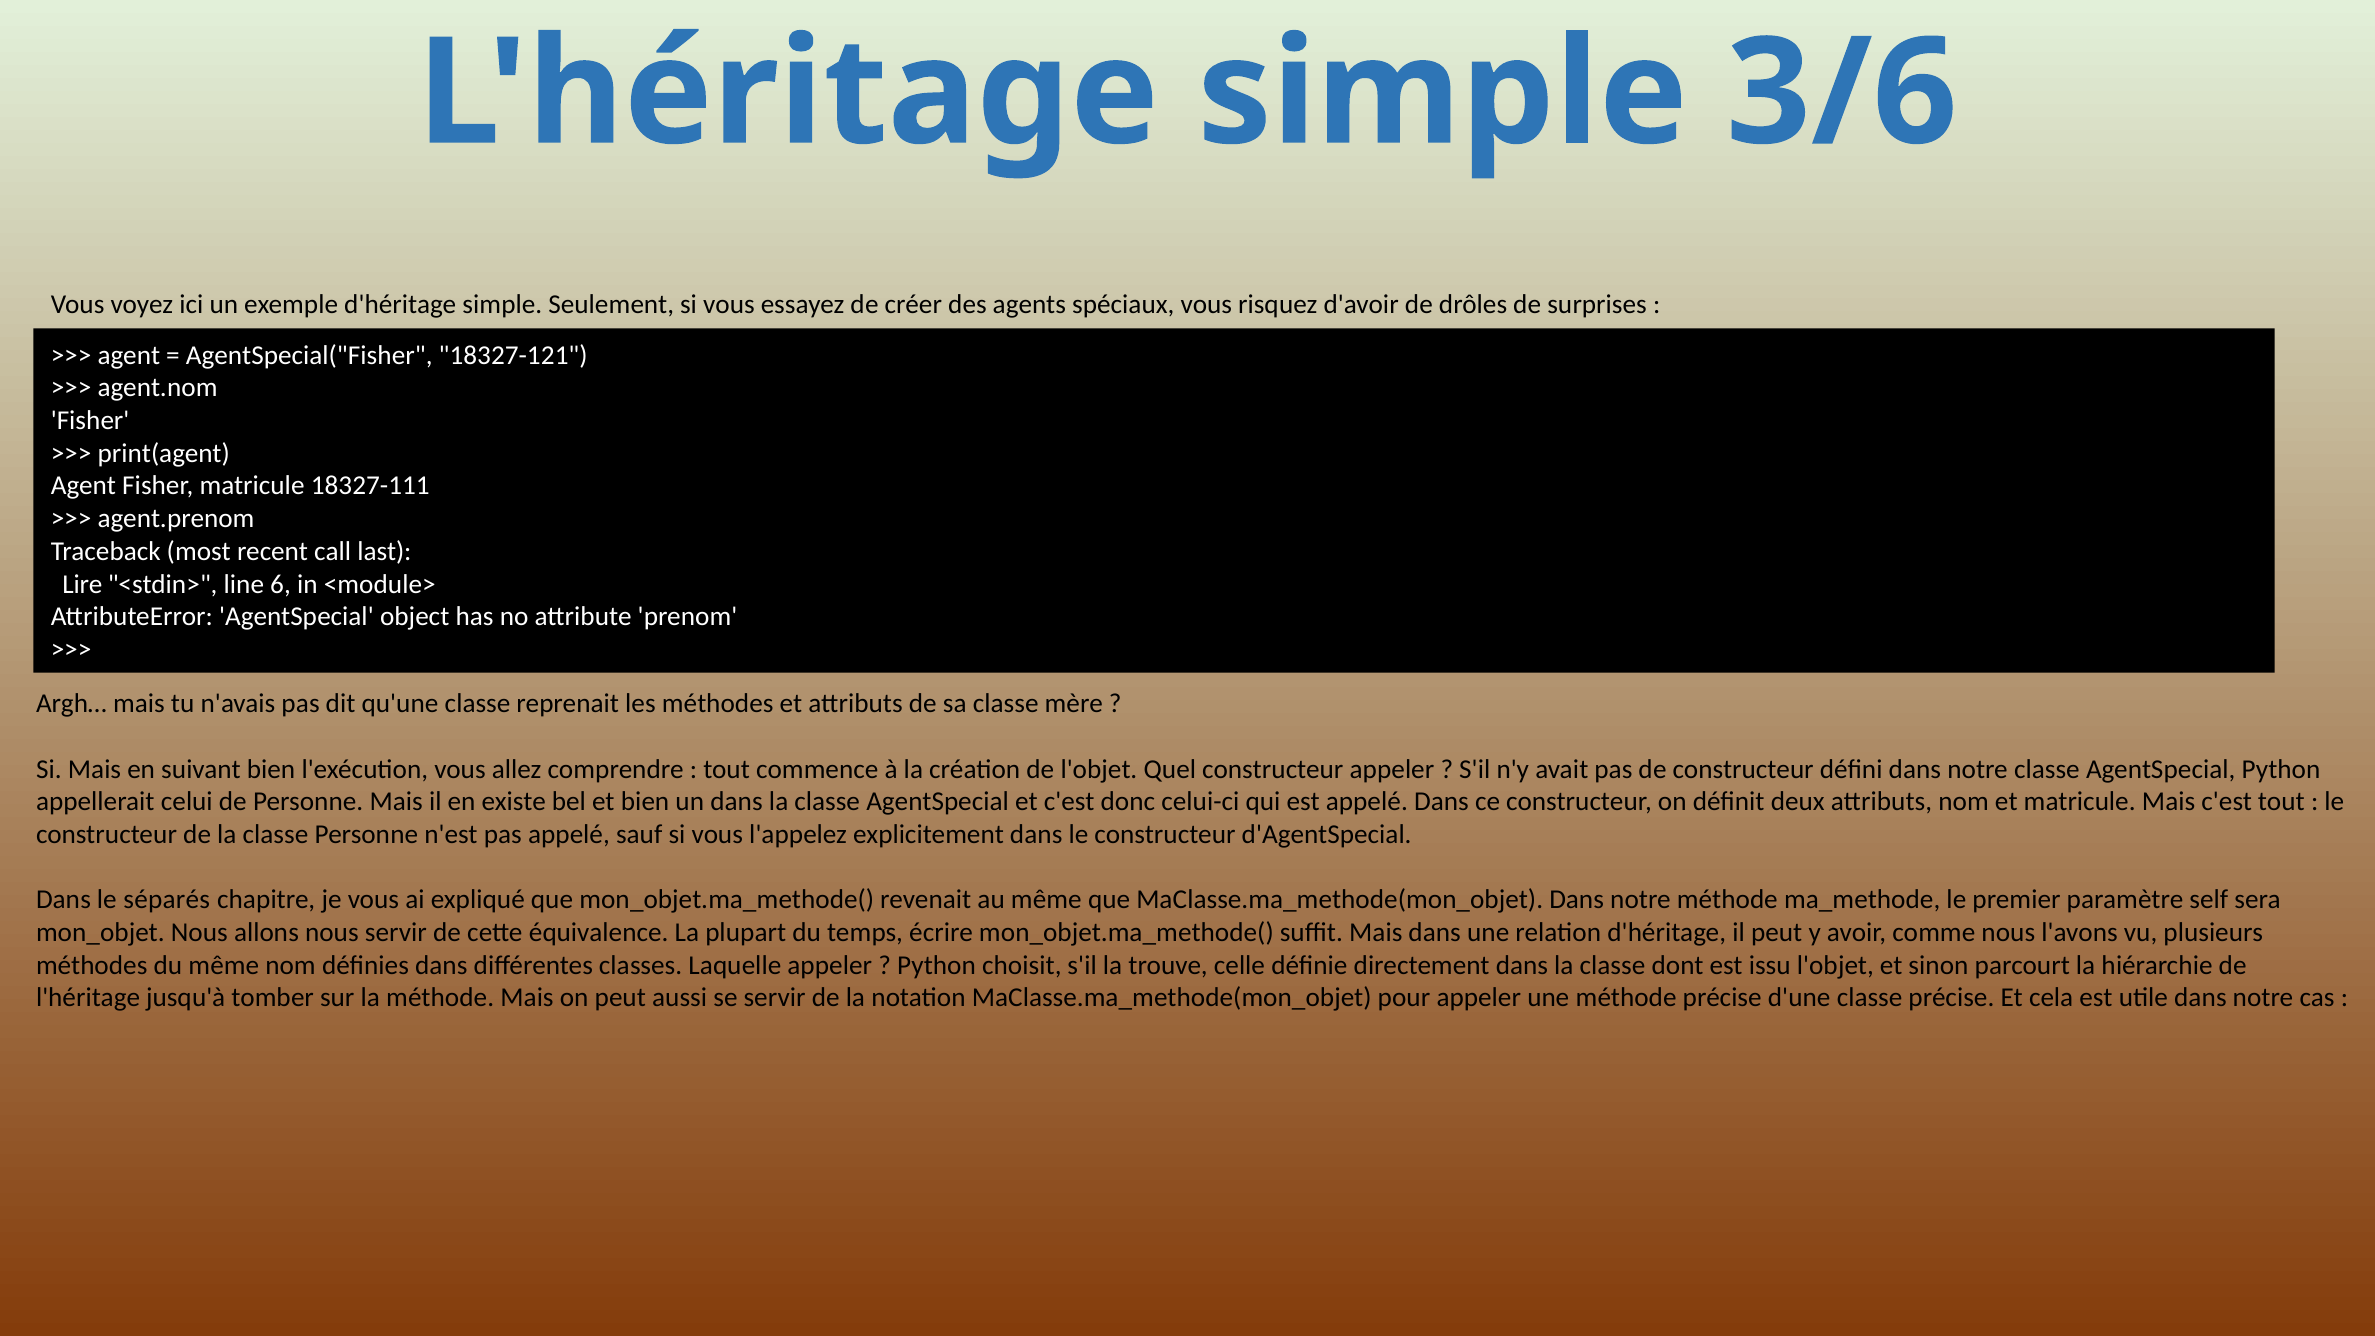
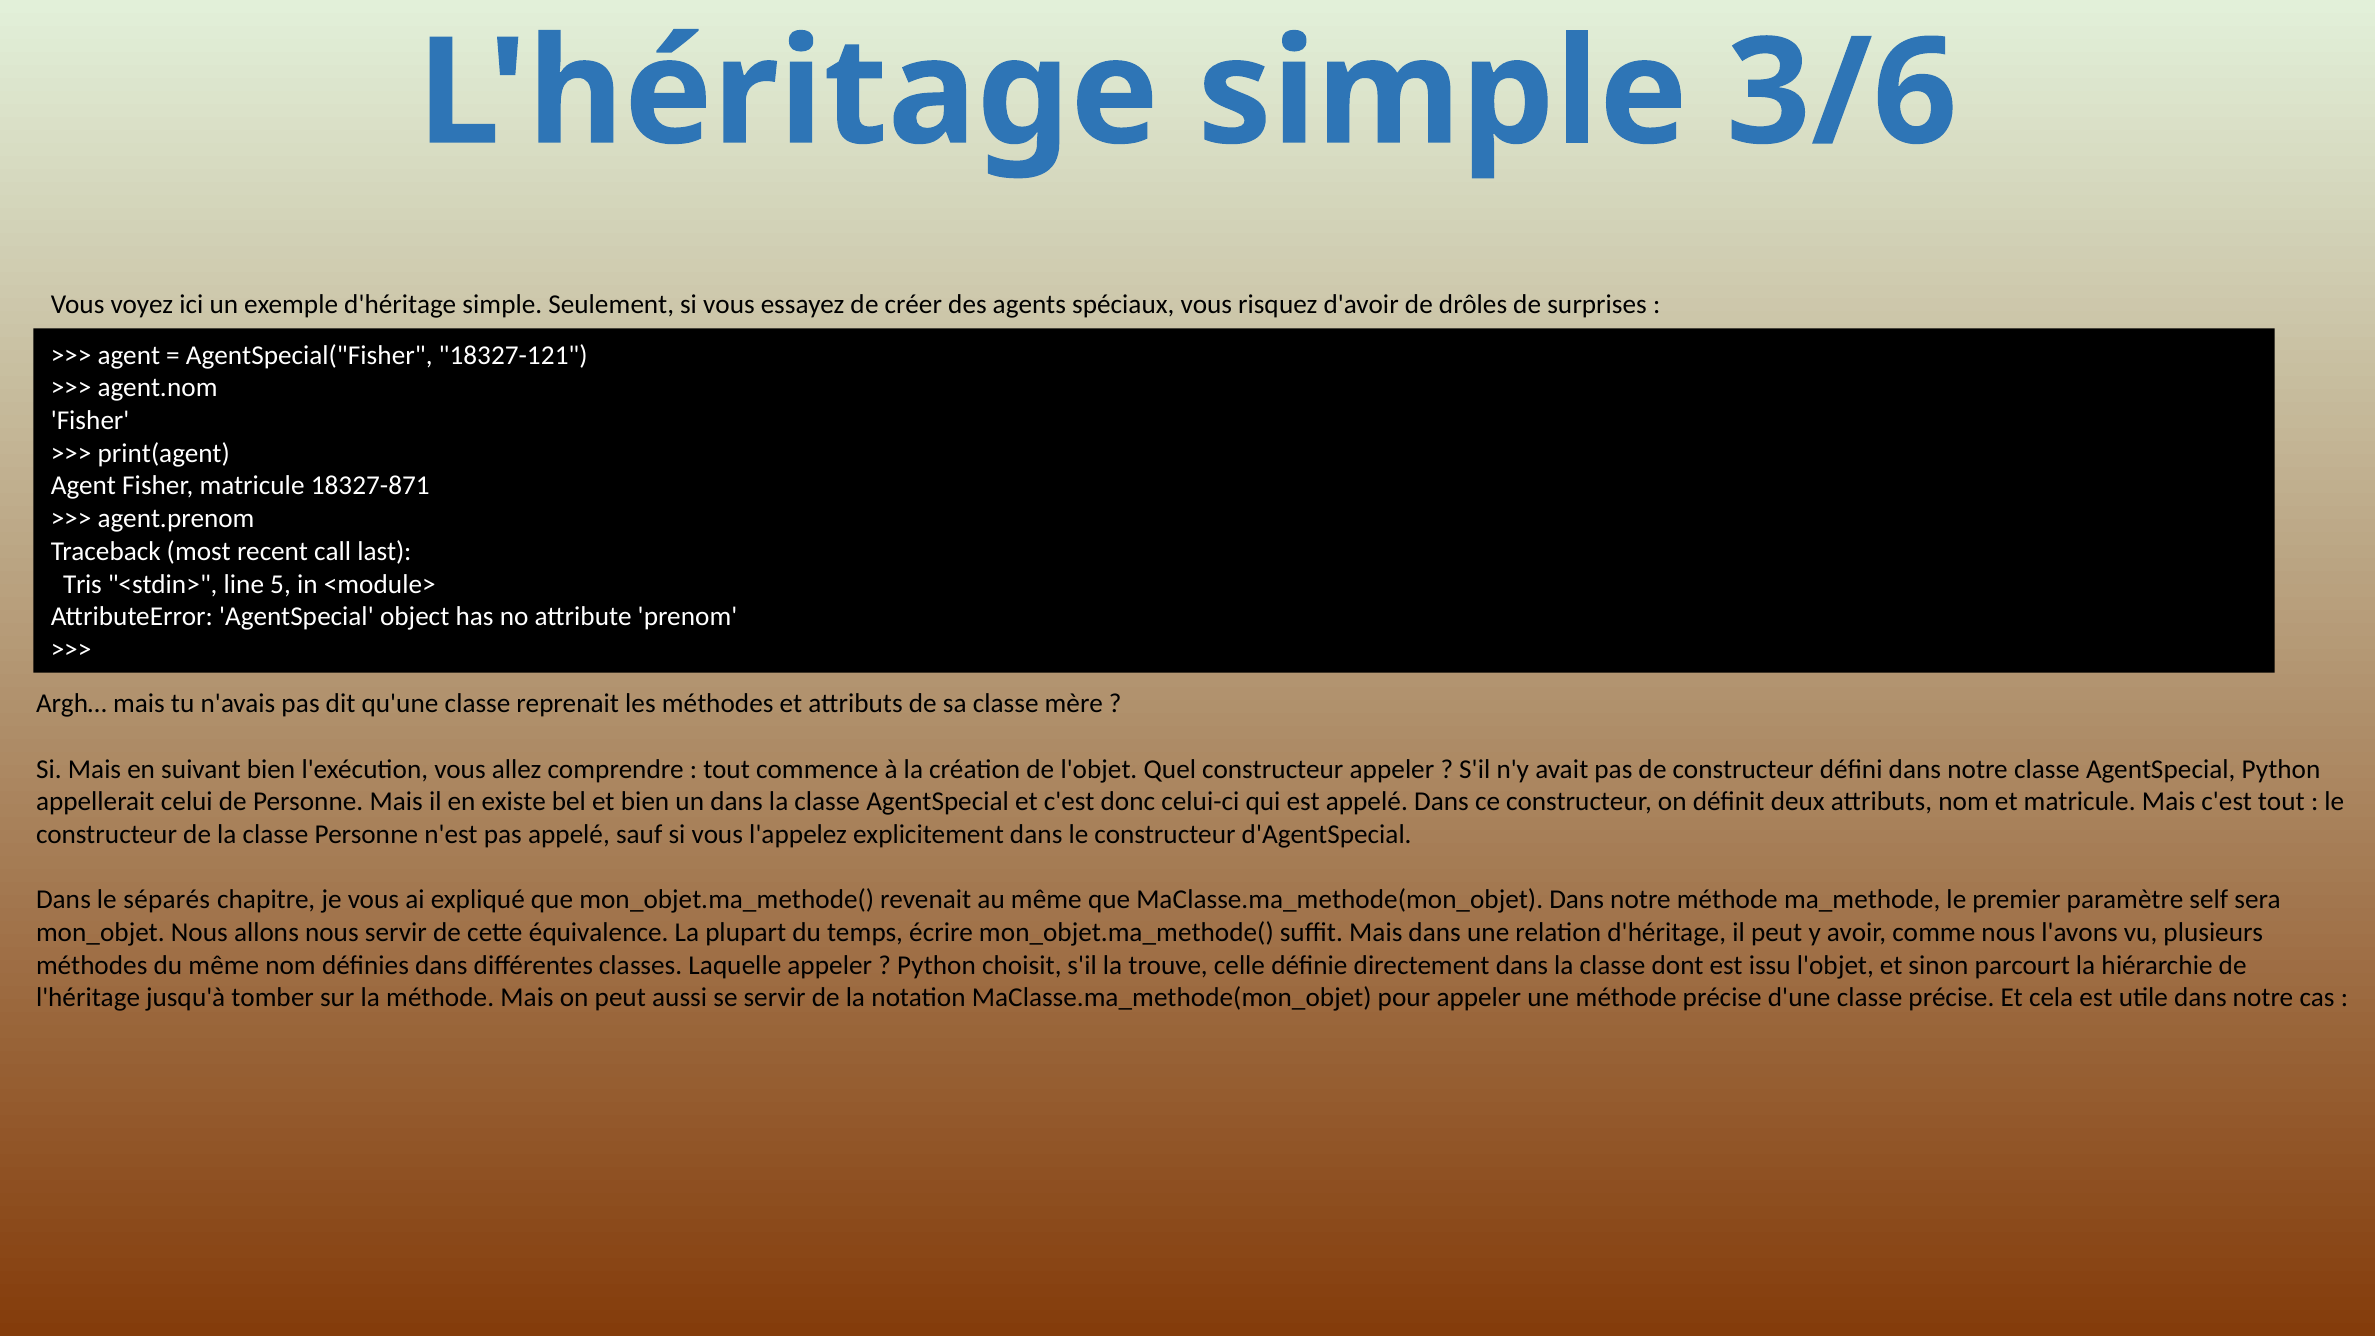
18327-111: 18327-111 -> 18327-871
Lire: Lire -> Tris
6: 6 -> 5
